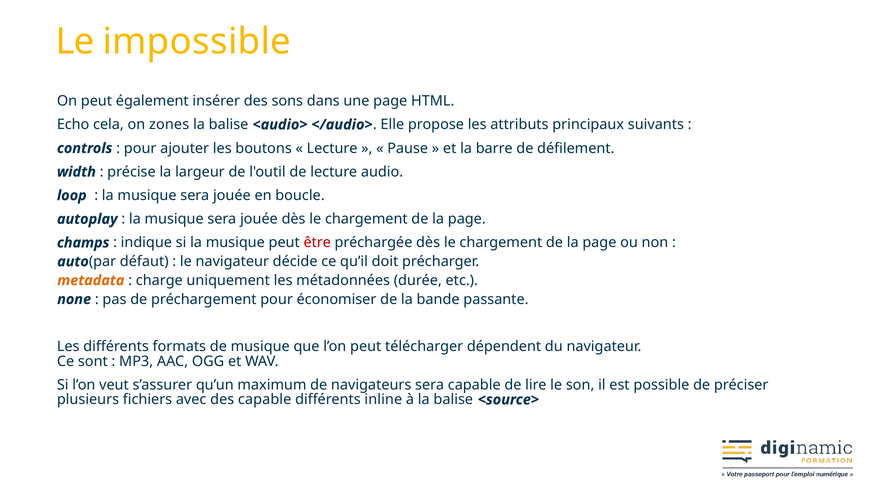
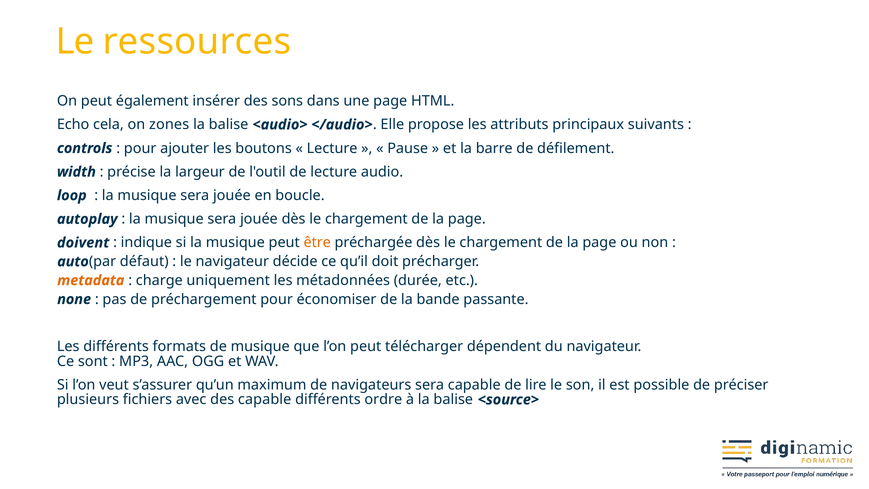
impossible: impossible -> ressources
champs: champs -> doivent
être colour: red -> orange
inline: inline -> ordre
